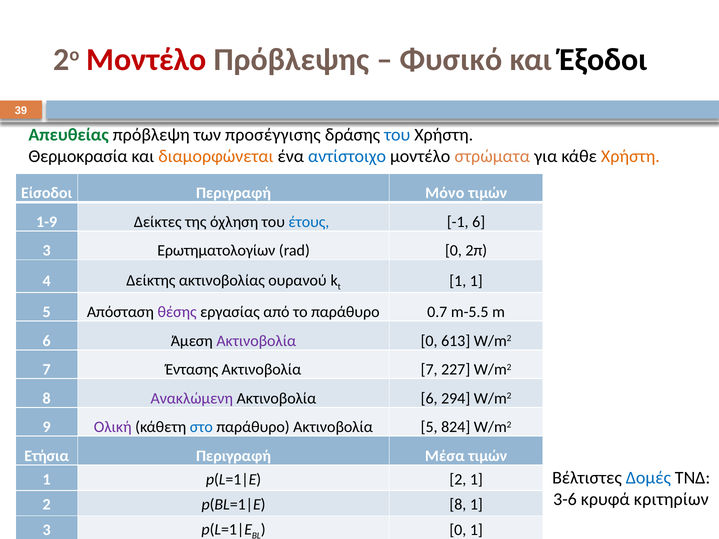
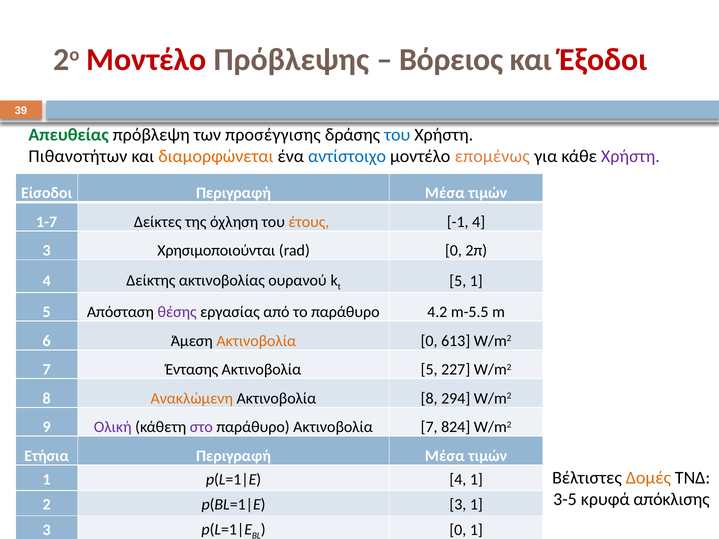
Φυσικό: Φυσικό -> Βόρειος
Έξοδοι colour: black -> red
Θερμοκρασία: Θερμοκρασία -> Πιθανοτήτων
στρώματα: στρώματα -> επομένως
Χρήστη at (630, 156) colour: orange -> purple
Είσοδοι Περιγραφή Μόνο: Μόνο -> Μέσα
1-9: 1-9 -> 1-7
έτους colour: blue -> orange
-1 6: 6 -> 4
Ερωτηματολογίων: Ερωτηματολογίων -> Χρησιμοποιούνται
1 at (458, 281): 1 -> 5
0.7: 0.7 -> 4.2
Ακτινοβολία at (256, 341) colour: purple -> orange
Ακτινοβολία 7: 7 -> 5
Ανακλώμενη colour: purple -> orange
Ακτινοβολία 6: 6 -> 8
στο colour: blue -> purple
Ακτινοβολία 5: 5 -> 7
Δομές colour: blue -> orange
2 at (458, 479): 2 -> 4
3-6: 3-6 -> 3-5
κριτηρίων: κριτηρίων -> απόκλισης
8 at (458, 505): 8 -> 3
